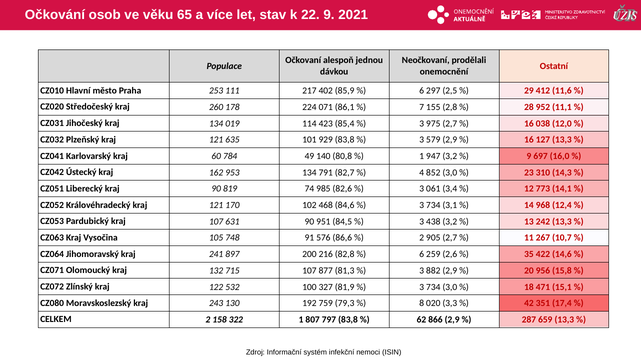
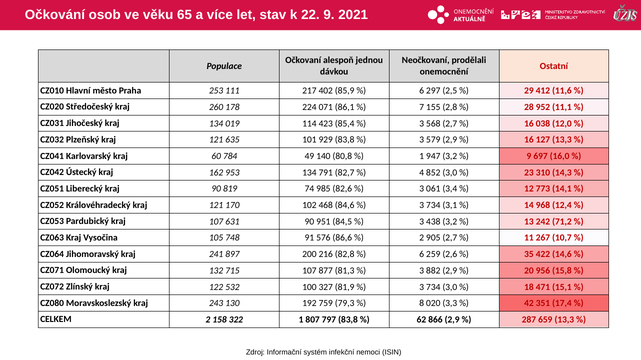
975: 975 -> 568
242 13,3: 13,3 -> 71,2
